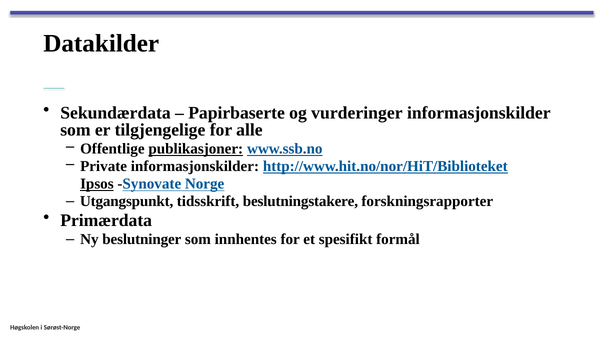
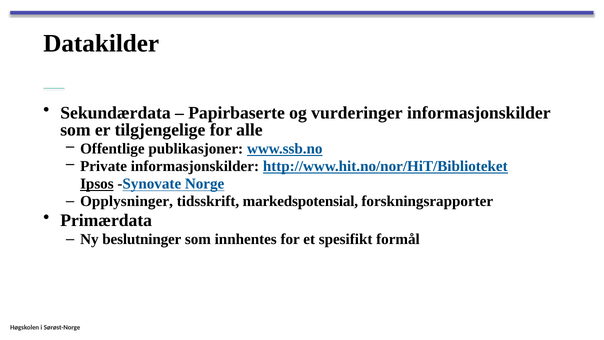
publikasjoner underline: present -> none
Utgangspunkt: Utgangspunkt -> Opplysninger
beslutningstakere: beslutningstakere -> markedspotensial
